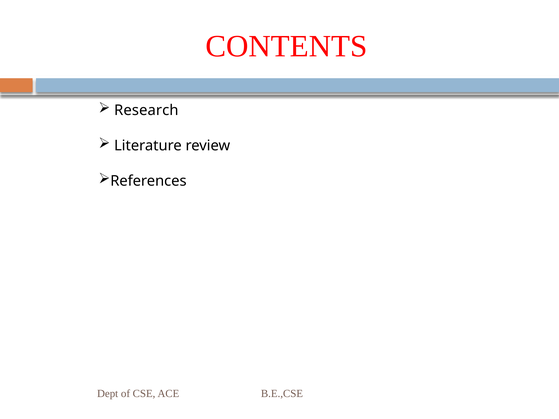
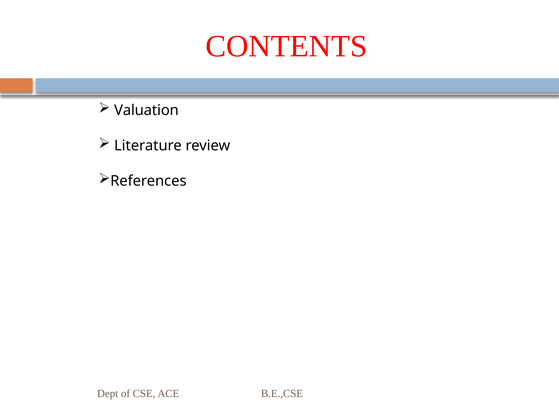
Research: Research -> Valuation
